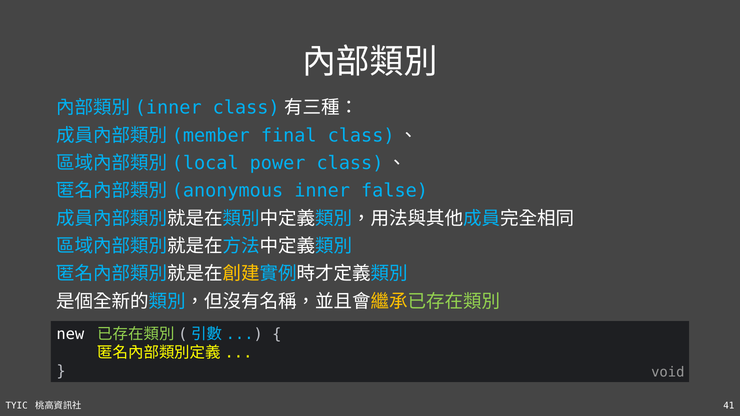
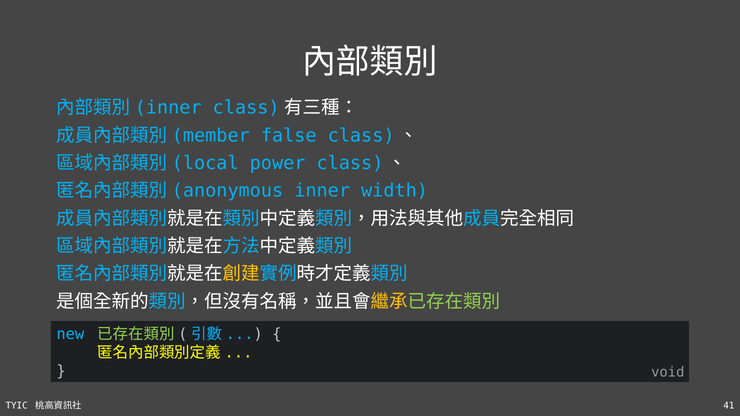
final: final -> false
false: false -> width
new colour: white -> light blue
